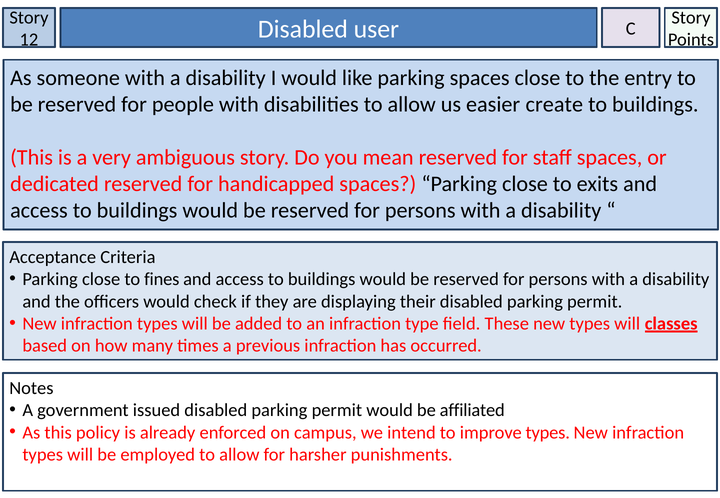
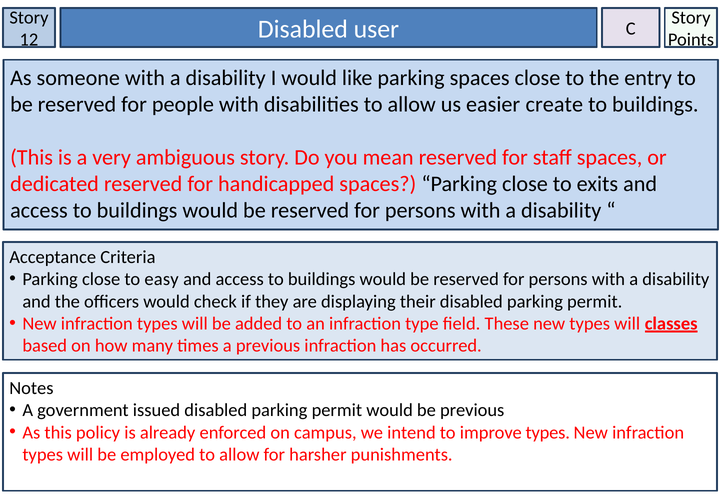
fines: fines -> easy
be affiliated: affiliated -> previous
